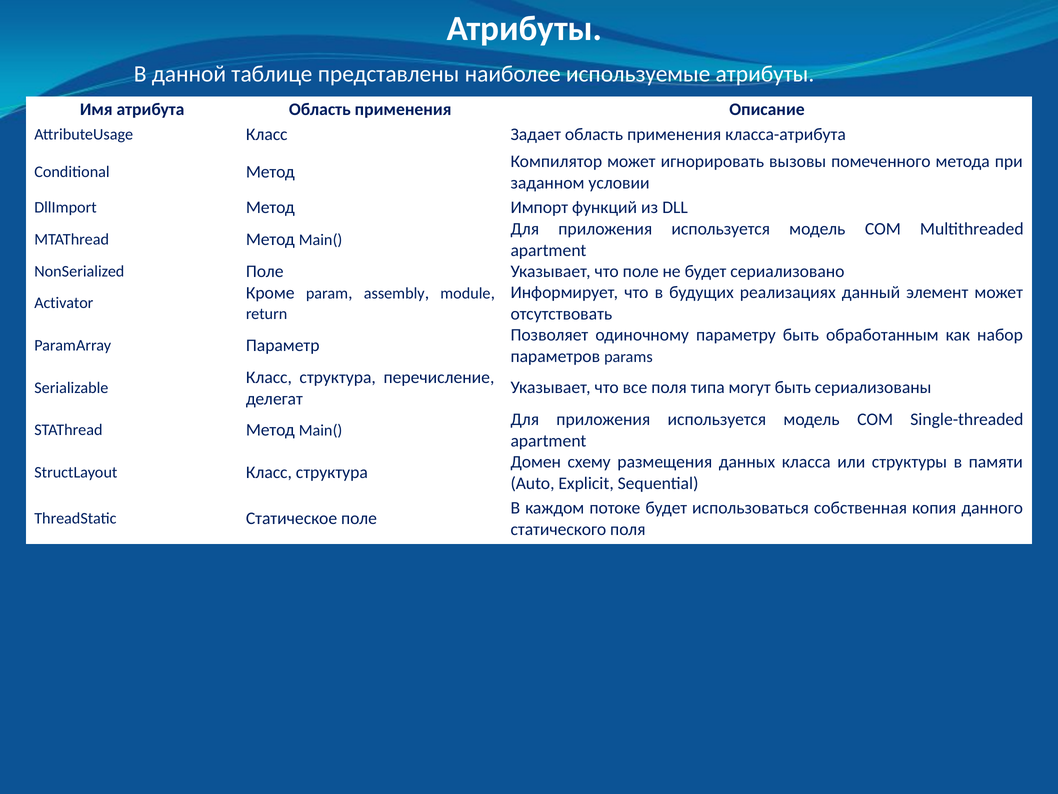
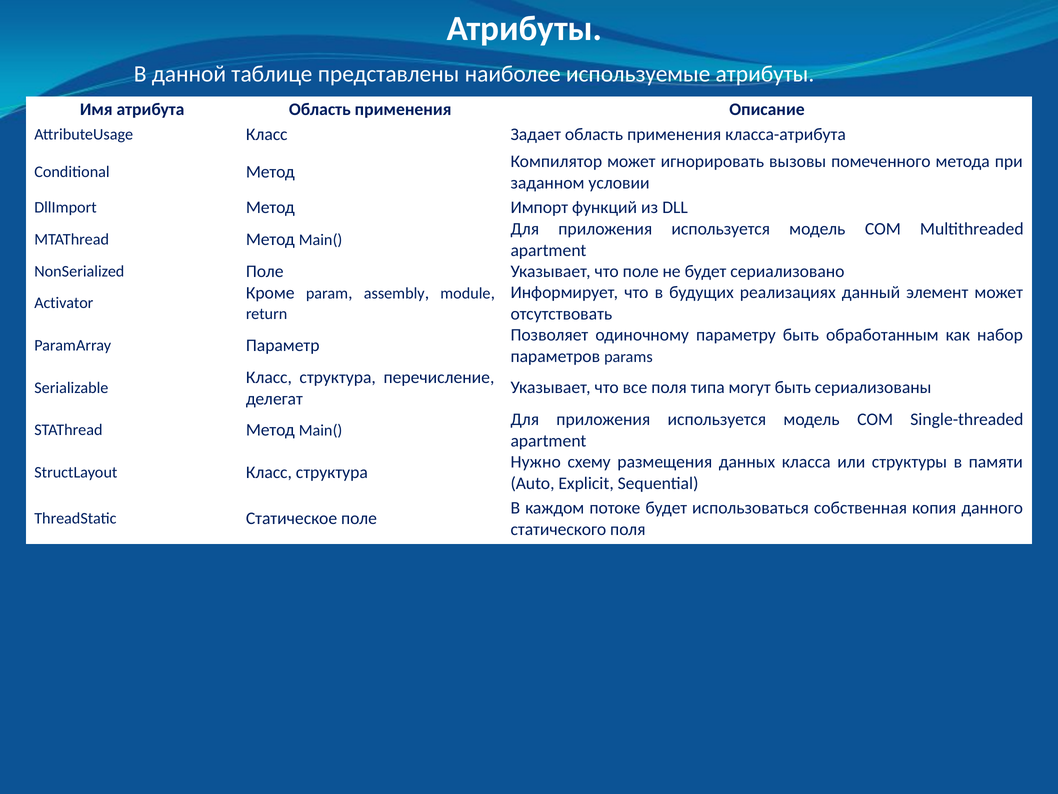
Домен: Домен -> Нужно
